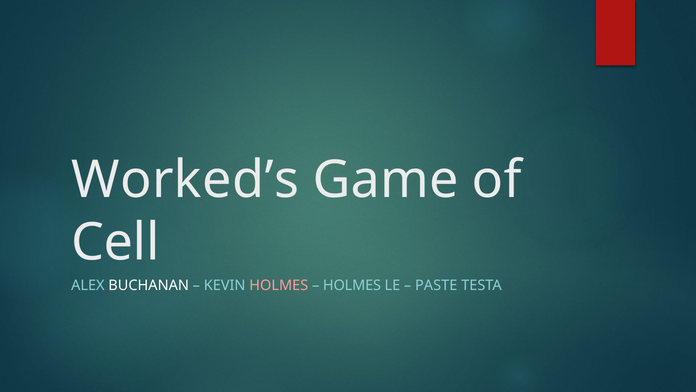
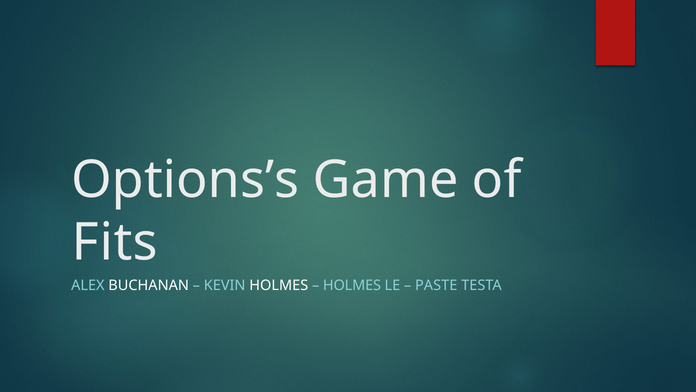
Worked’s: Worked’s -> Options’s
Cell: Cell -> Fits
HOLMES at (279, 285) colour: pink -> white
